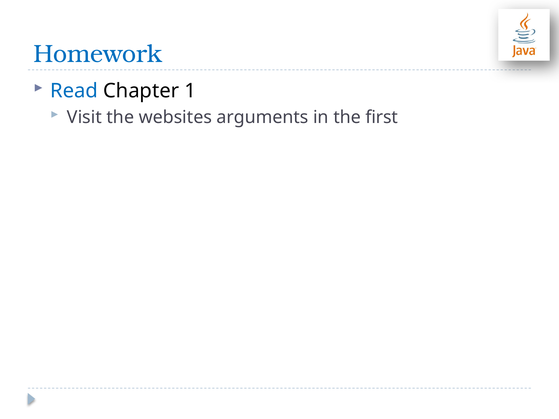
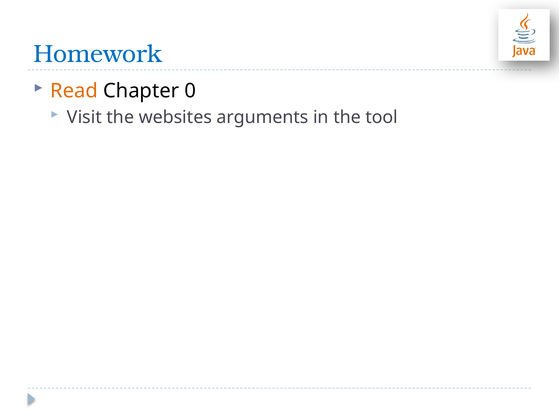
Read colour: blue -> orange
1: 1 -> 0
first: first -> tool
